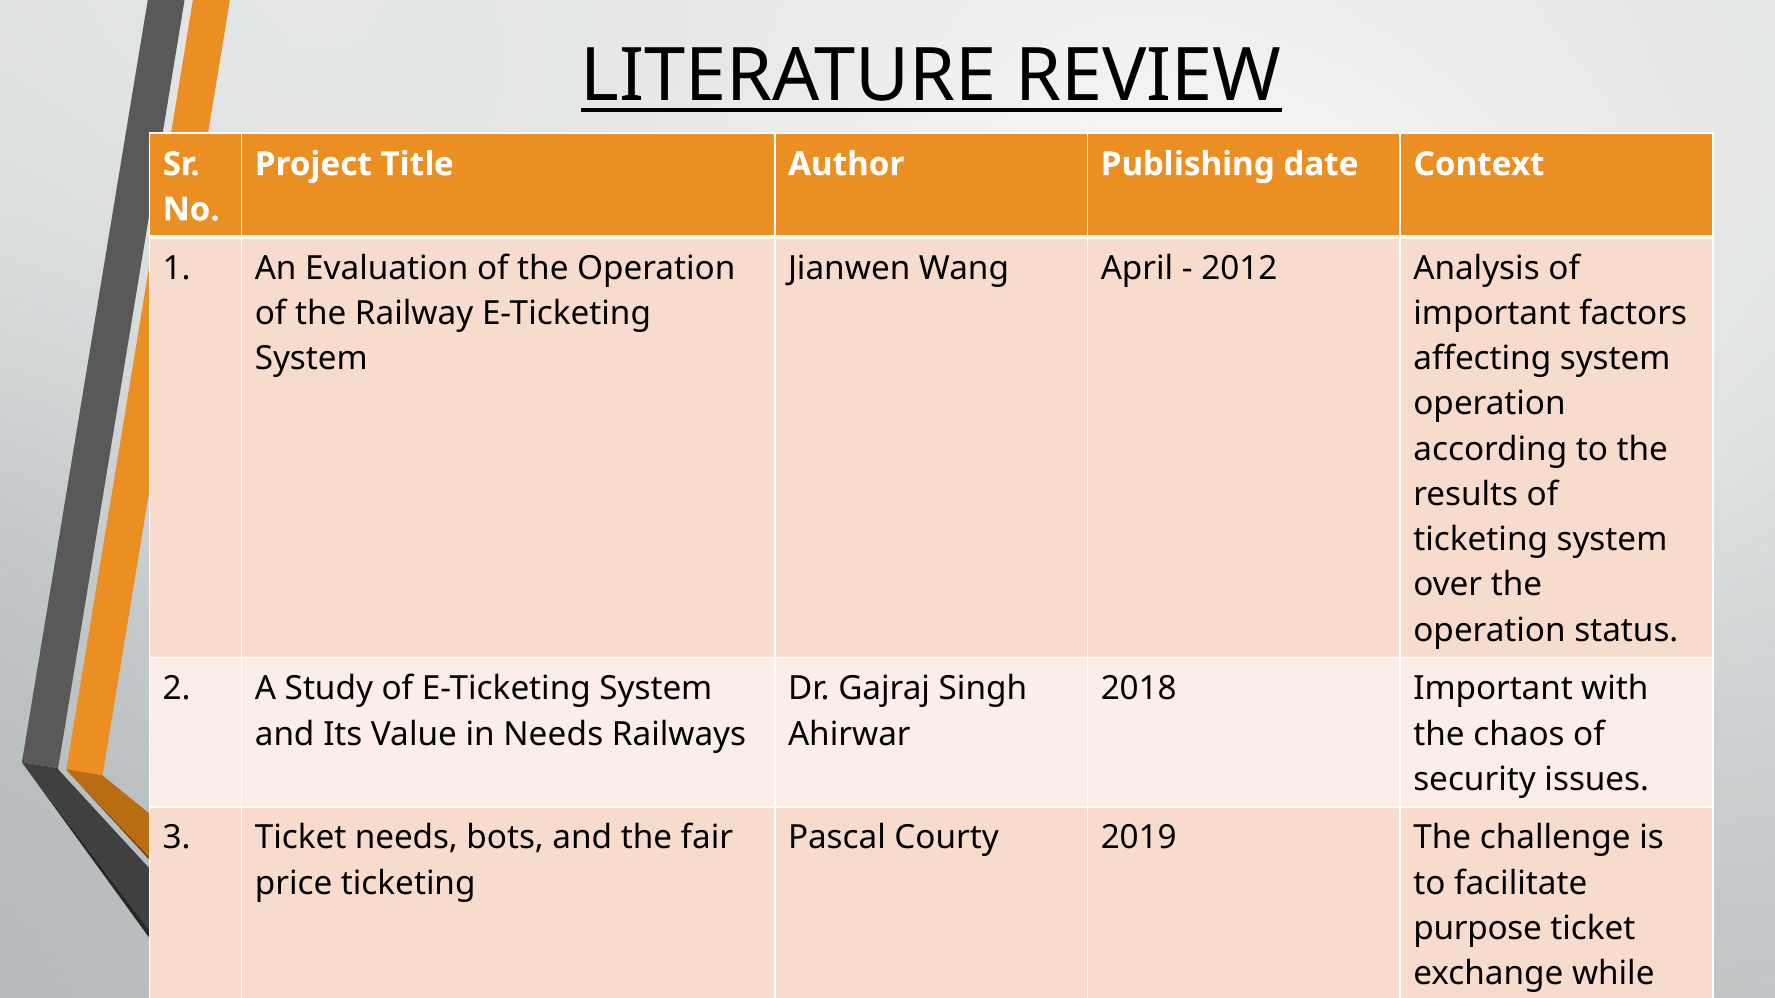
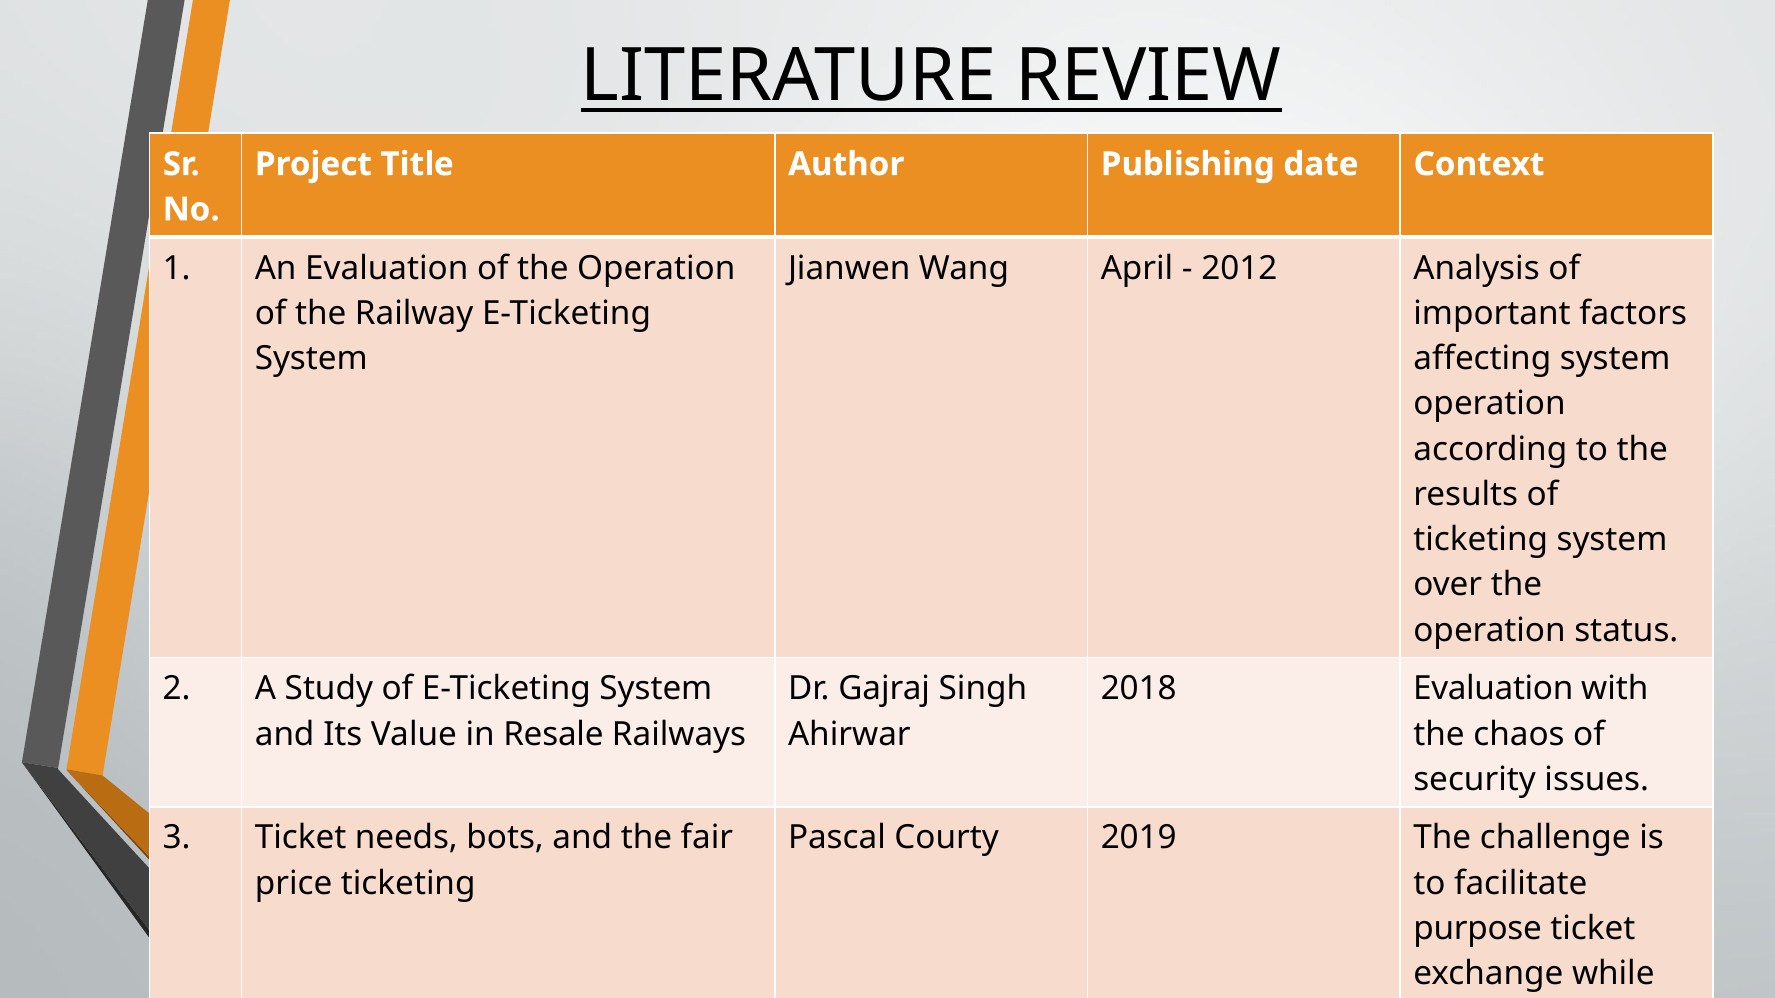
2018 Important: Important -> Evaluation
in Needs: Needs -> Resale
